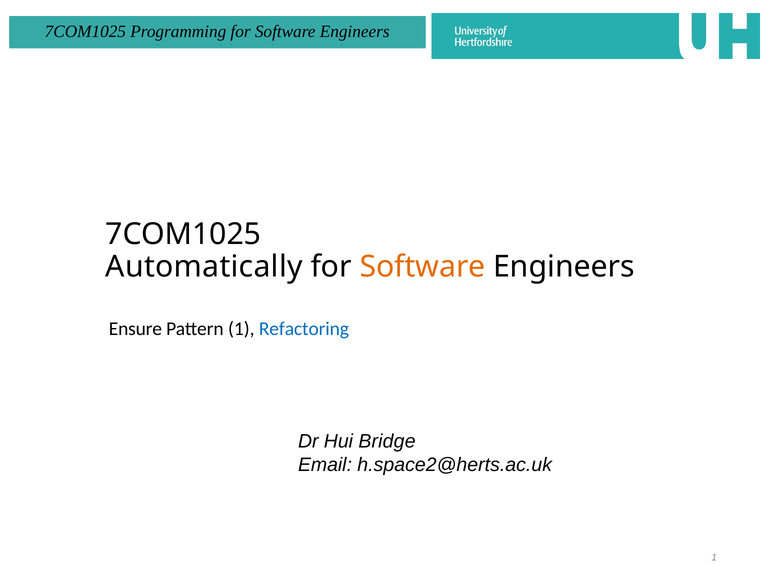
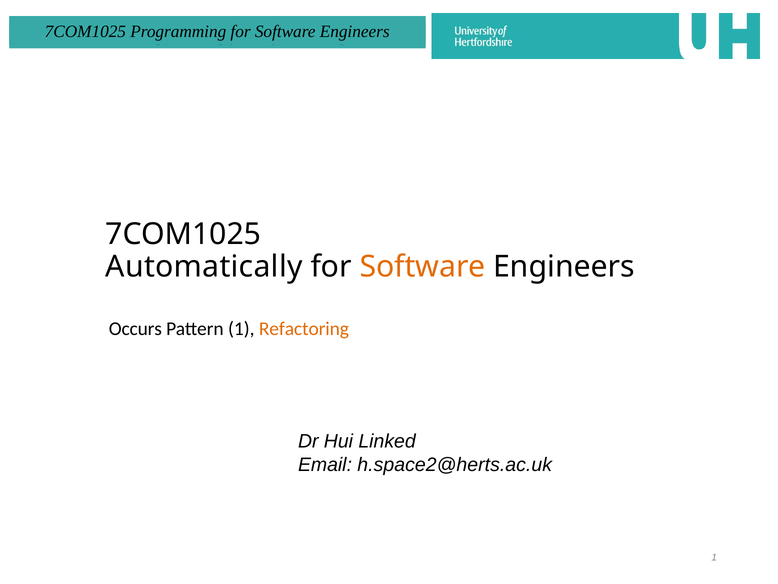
Ensure: Ensure -> Occurs
Refactoring colour: blue -> orange
Bridge: Bridge -> Linked
